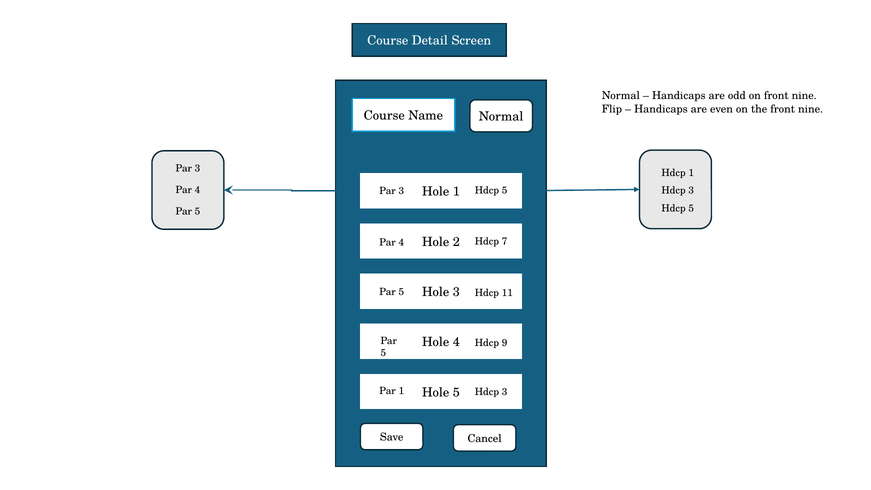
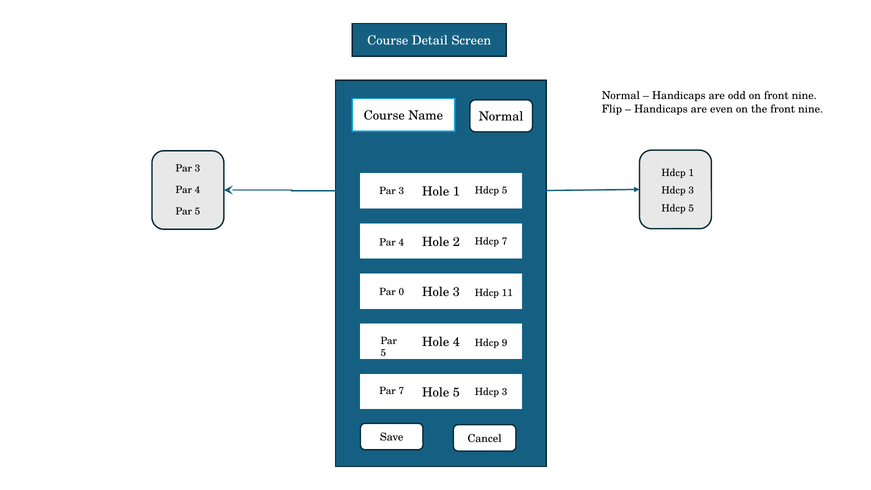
5 at (401, 292): 5 -> 0
Par 1: 1 -> 7
